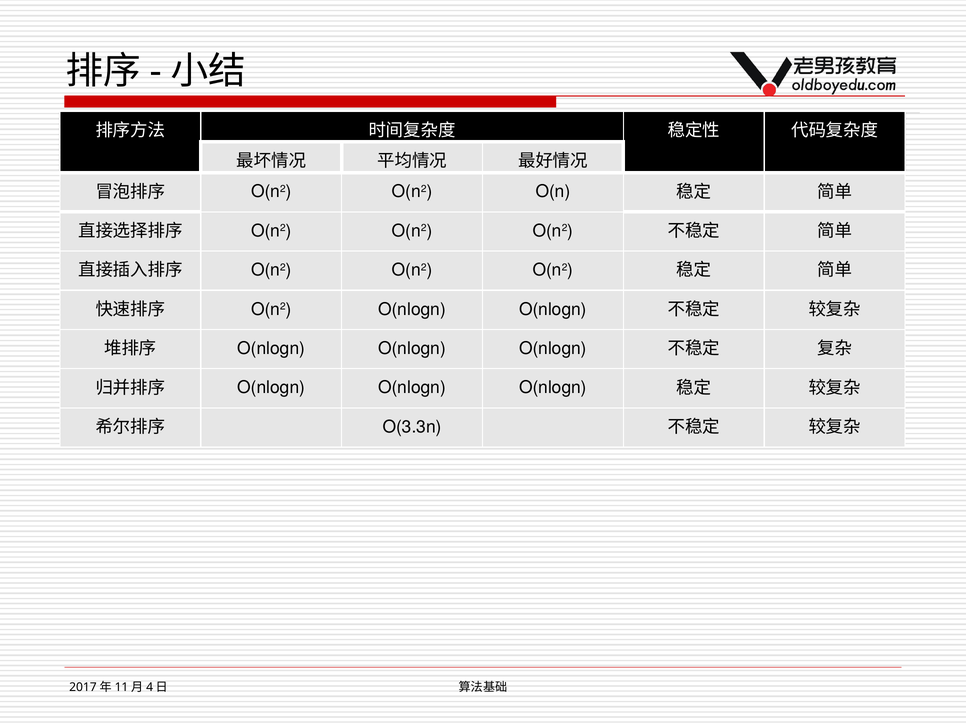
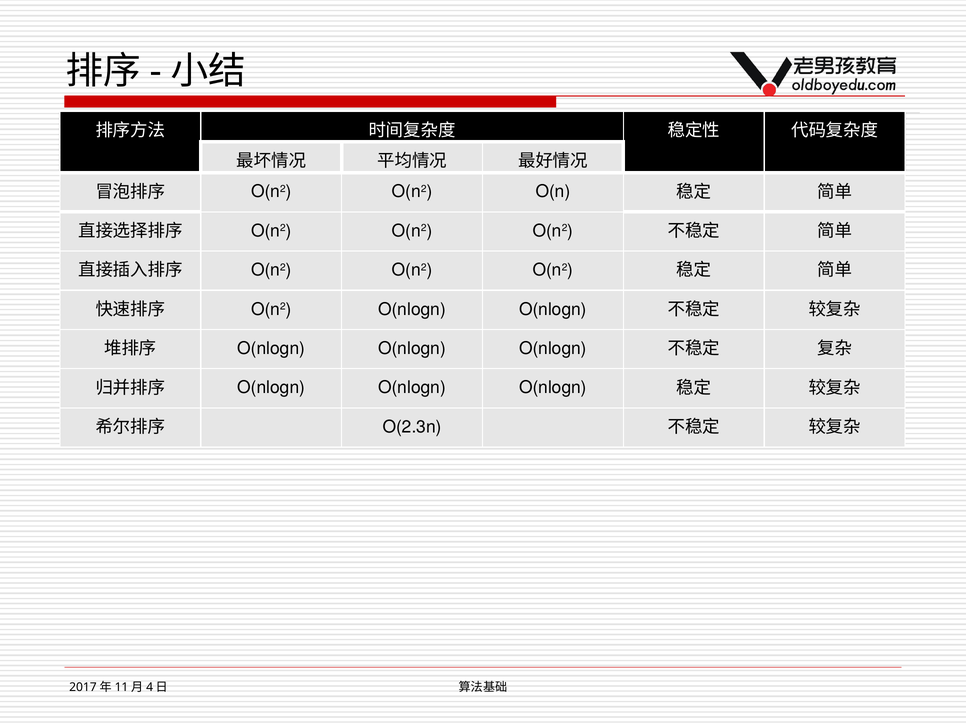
O(3.3n: O(3.3n -> O(2.3n
